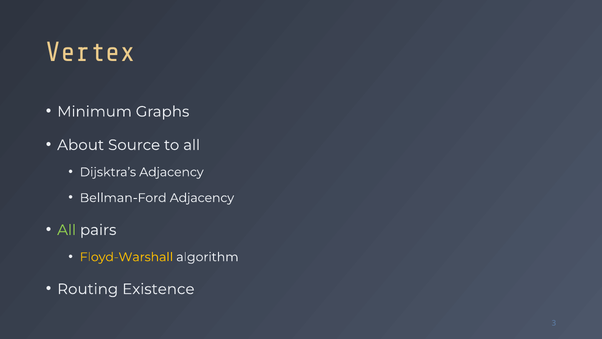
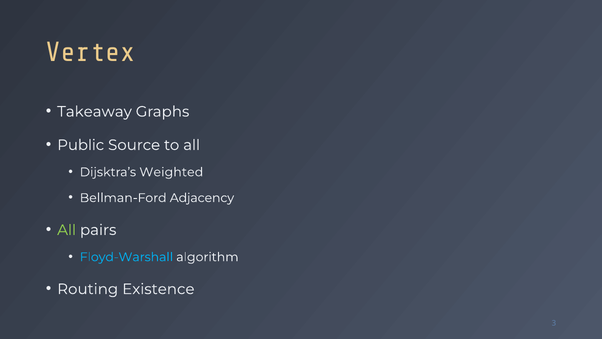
Minimum: Minimum -> Takeaway
About: About -> Public
Dijsktra’s Adjacency: Adjacency -> Weighted
Floyd-Warshall colour: yellow -> light blue
